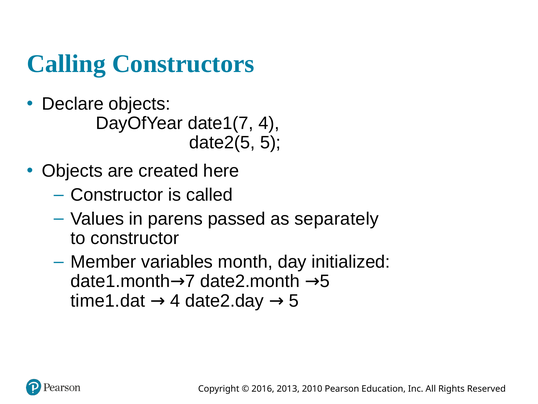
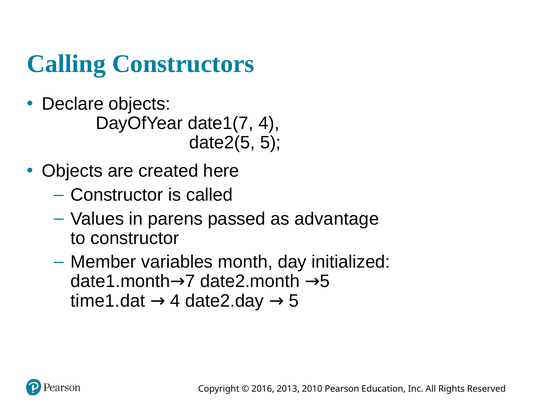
separately: separately -> advantage
